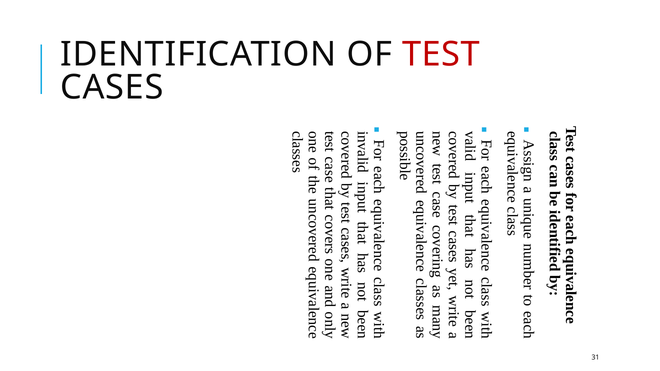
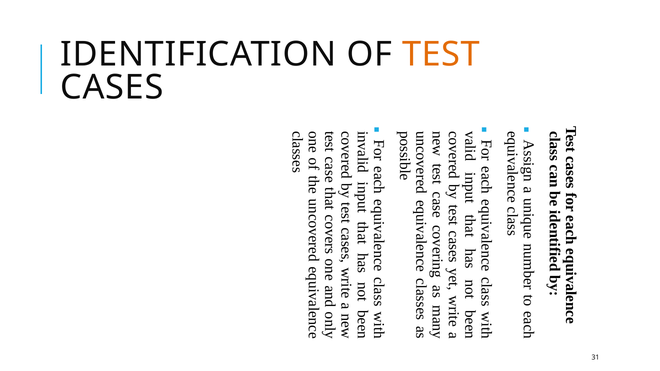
TEST colour: red -> orange
